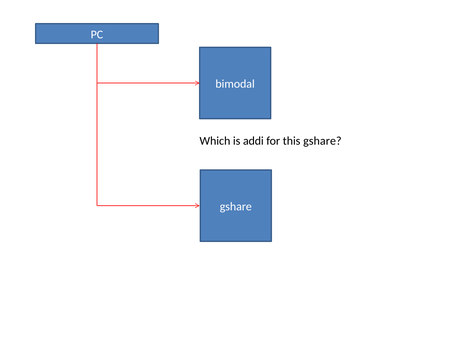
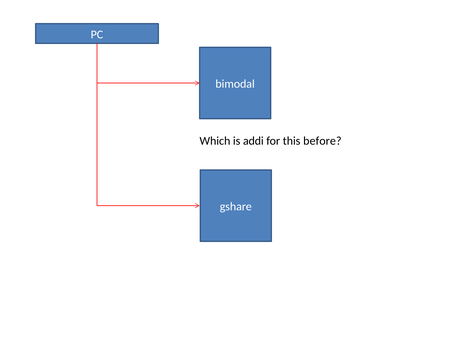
this gshare: gshare -> before
